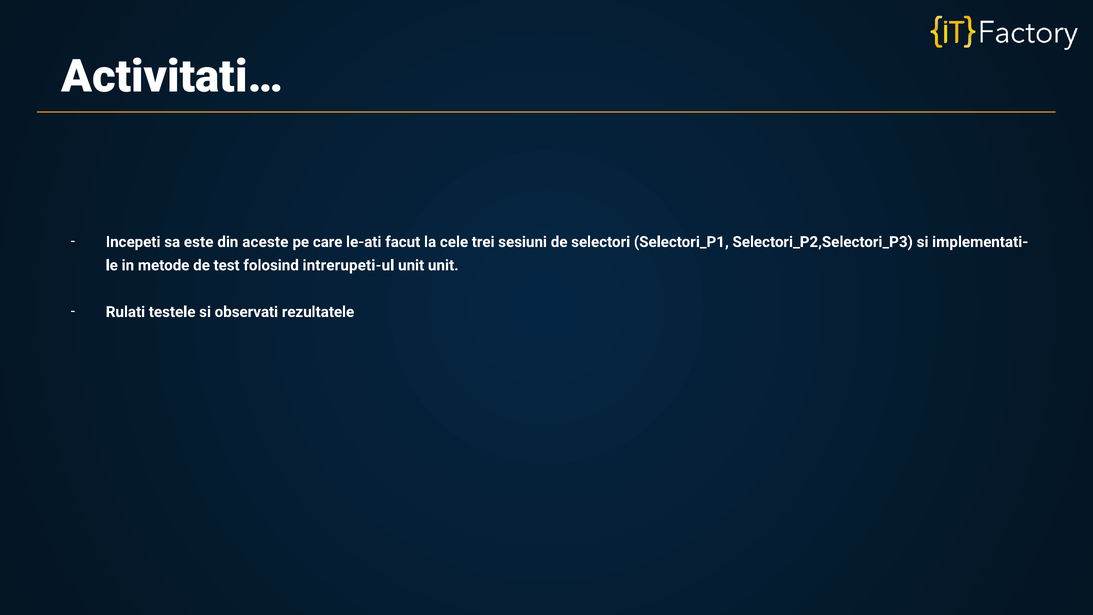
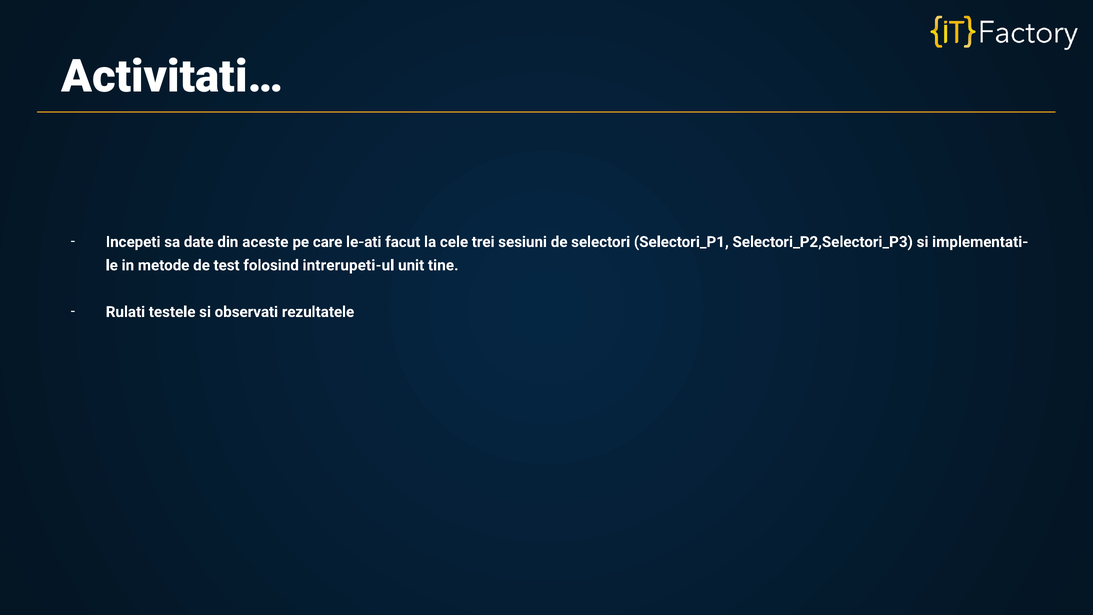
este: este -> date
unit unit: unit -> tine
